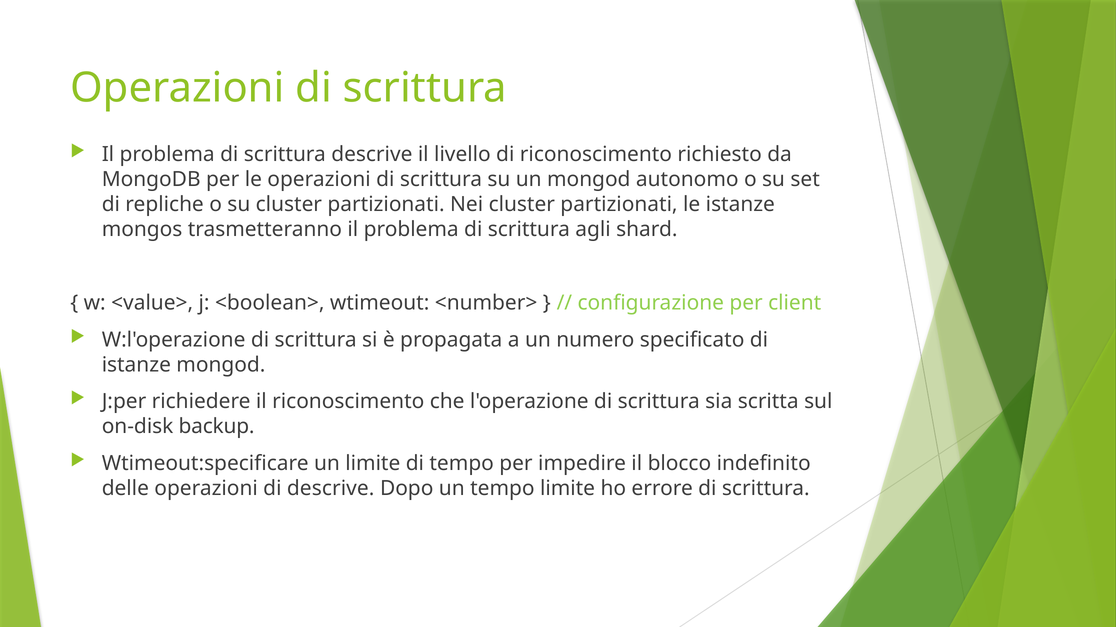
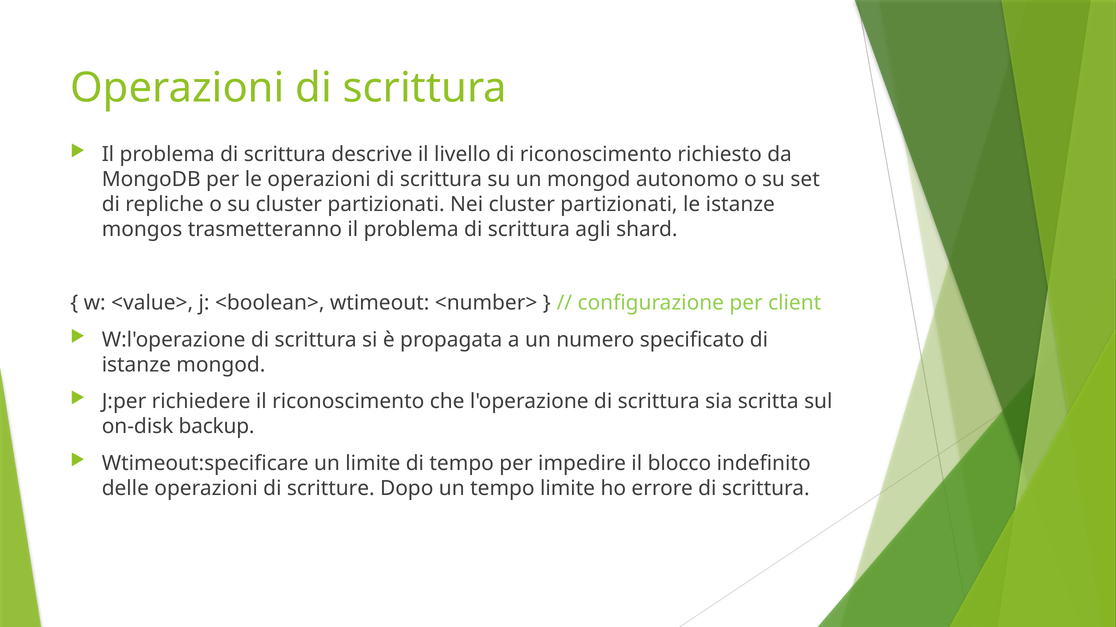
di descrive: descrive -> scritture
